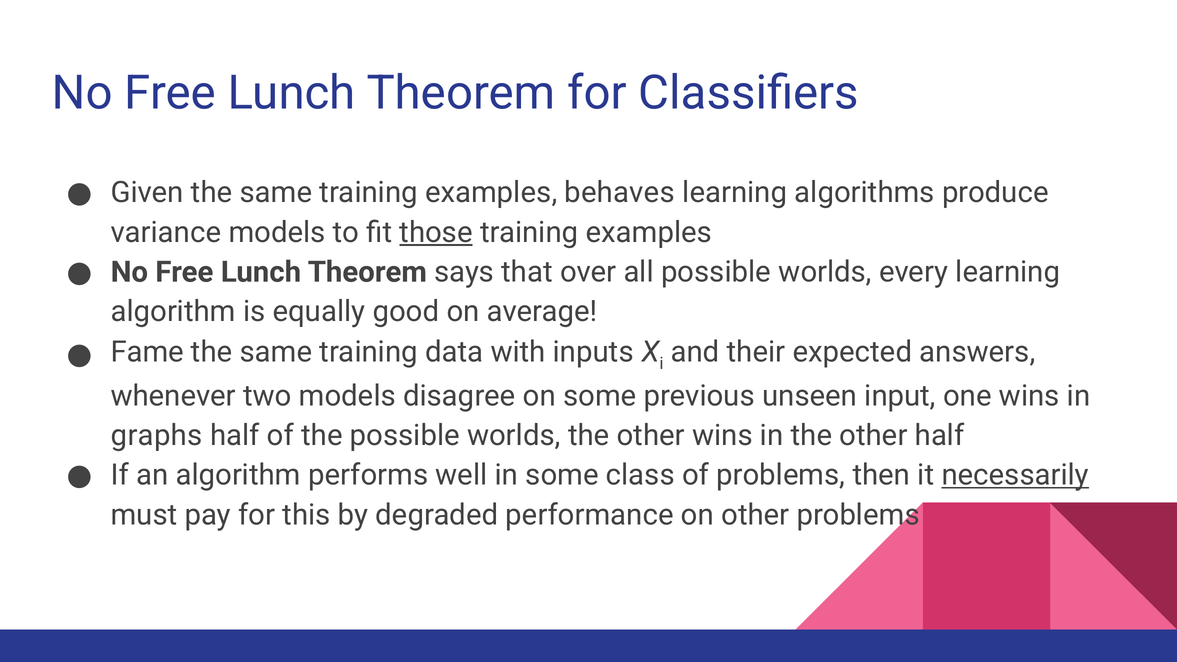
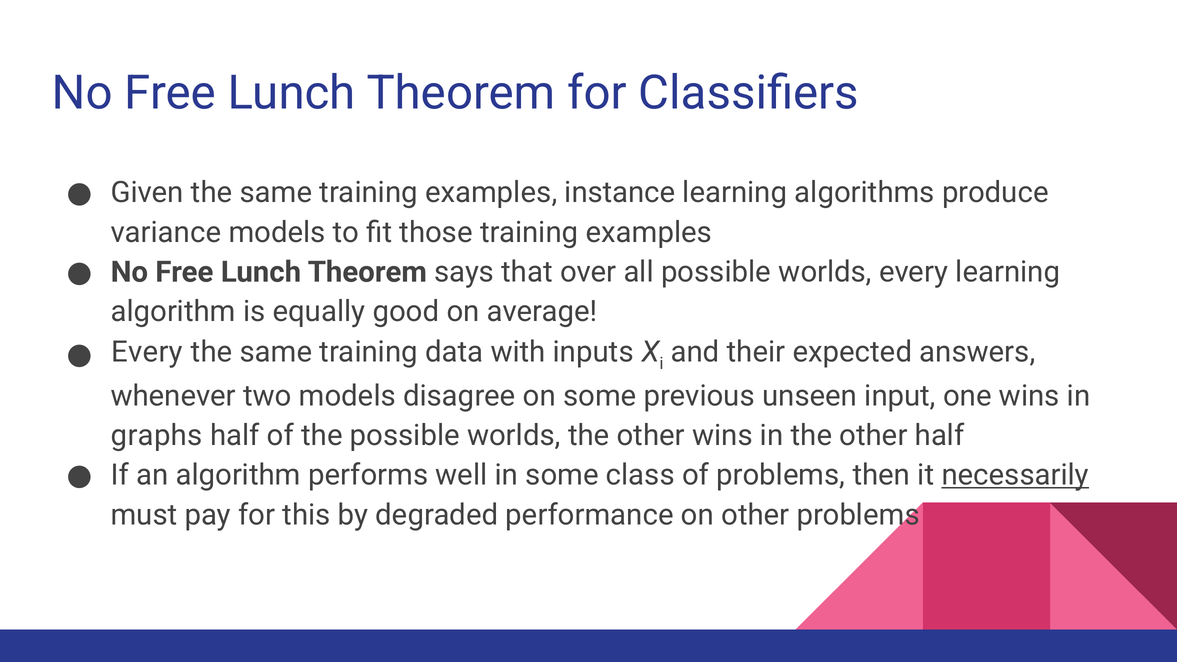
behaves: behaves -> instance
those underline: present -> none
Fame at (147, 352): Fame -> Every
